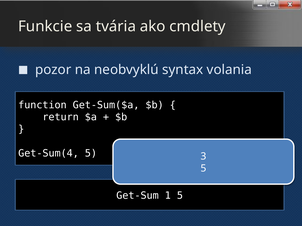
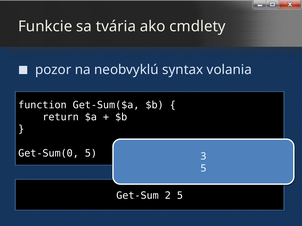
Get-Sum(4: Get-Sum(4 -> Get-Sum(0
1: 1 -> 2
